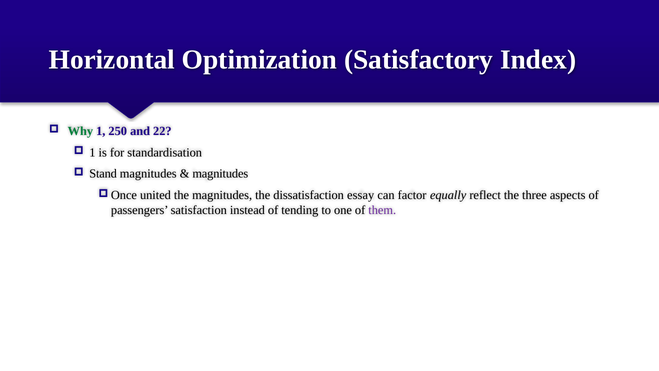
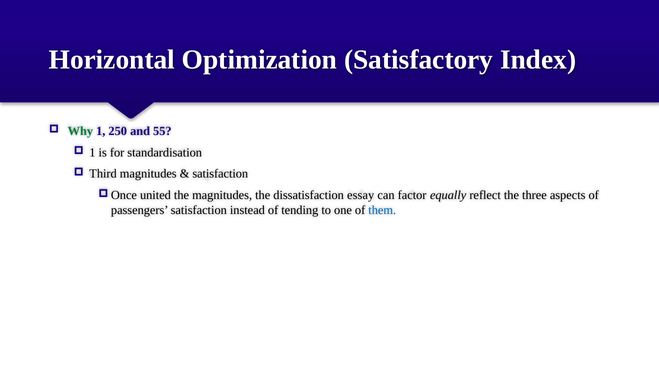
22: 22 -> 55
Stand: Stand -> Third
magnitudes at (220, 174): magnitudes -> satisfaction
them colour: purple -> blue
